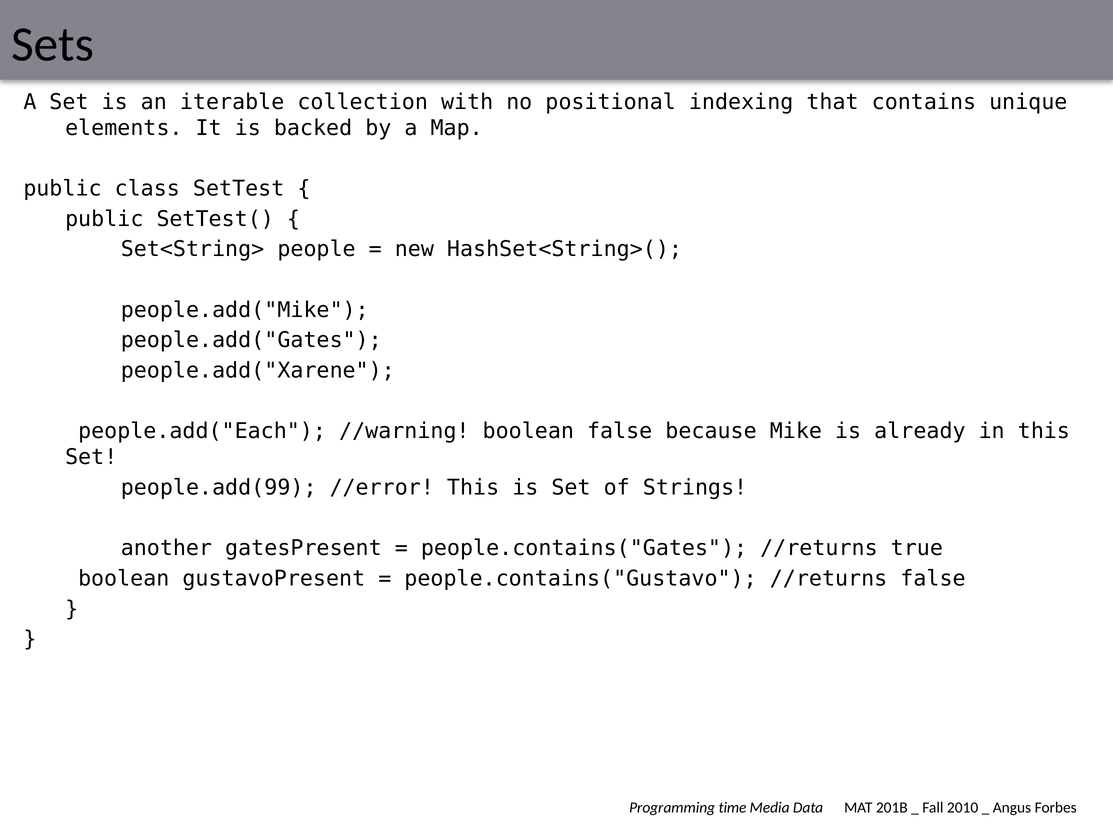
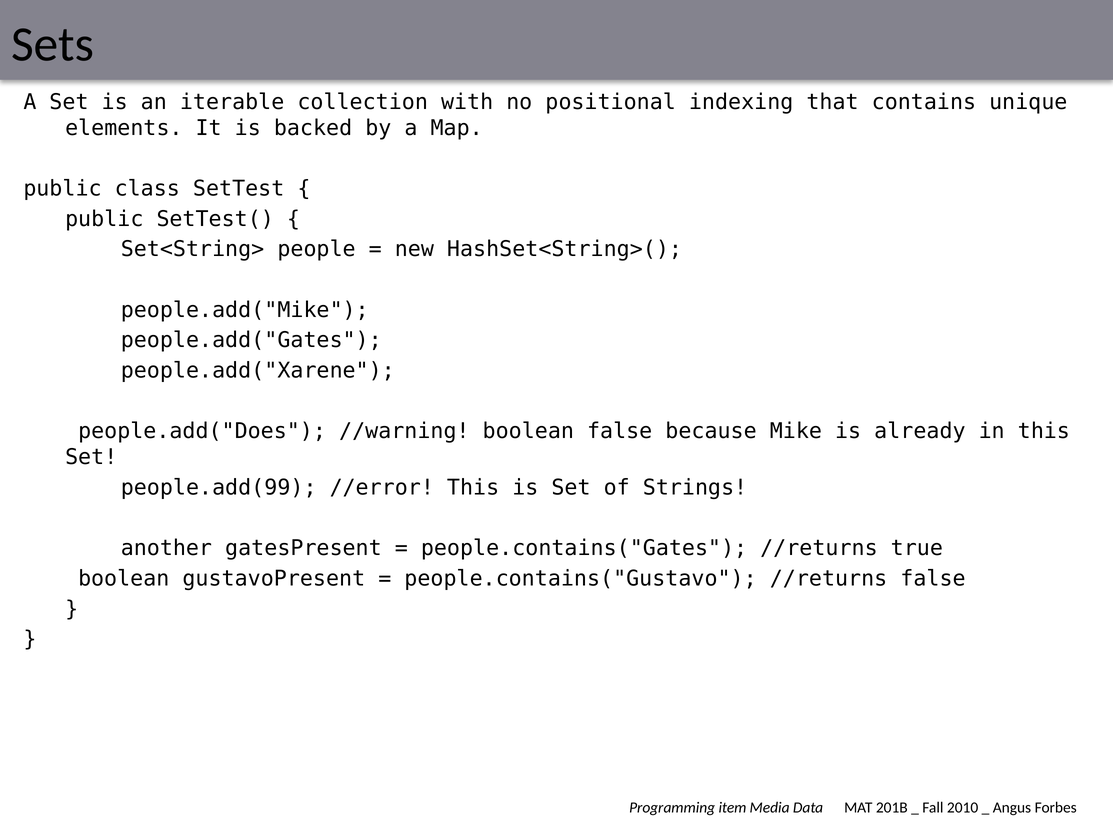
people.add("Each: people.add("Each -> people.add("Does
time: time -> item
